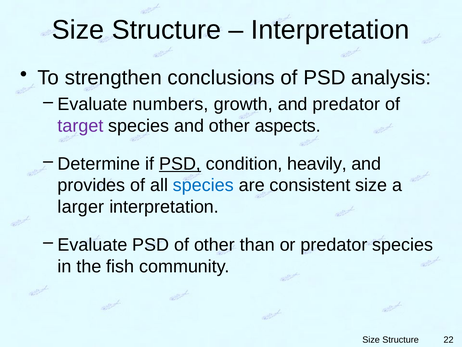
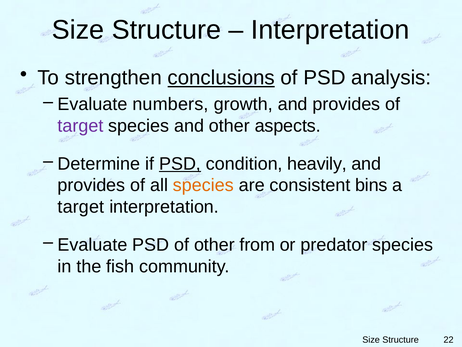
conclusions underline: none -> present
growth and predator: predator -> provides
species at (203, 185) colour: blue -> orange
consistent size: size -> bins
larger at (81, 207): larger -> target
than: than -> from
